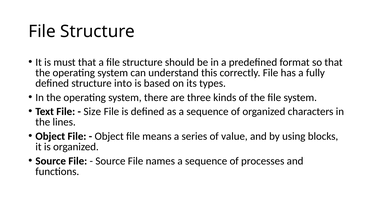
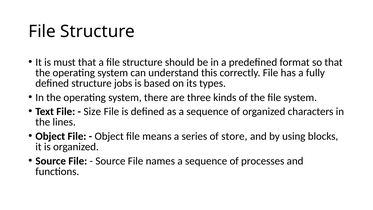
into: into -> jobs
value: value -> store
